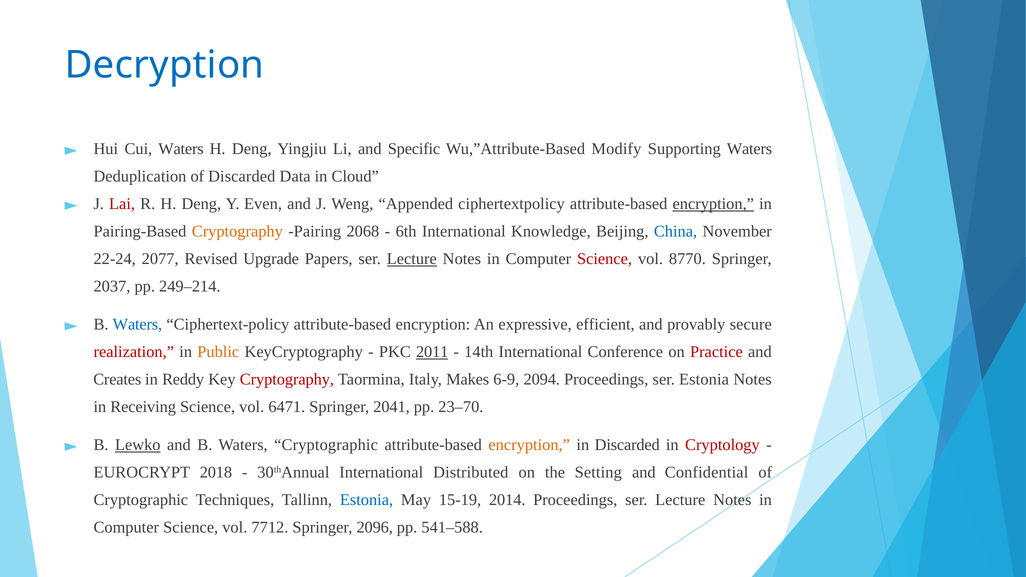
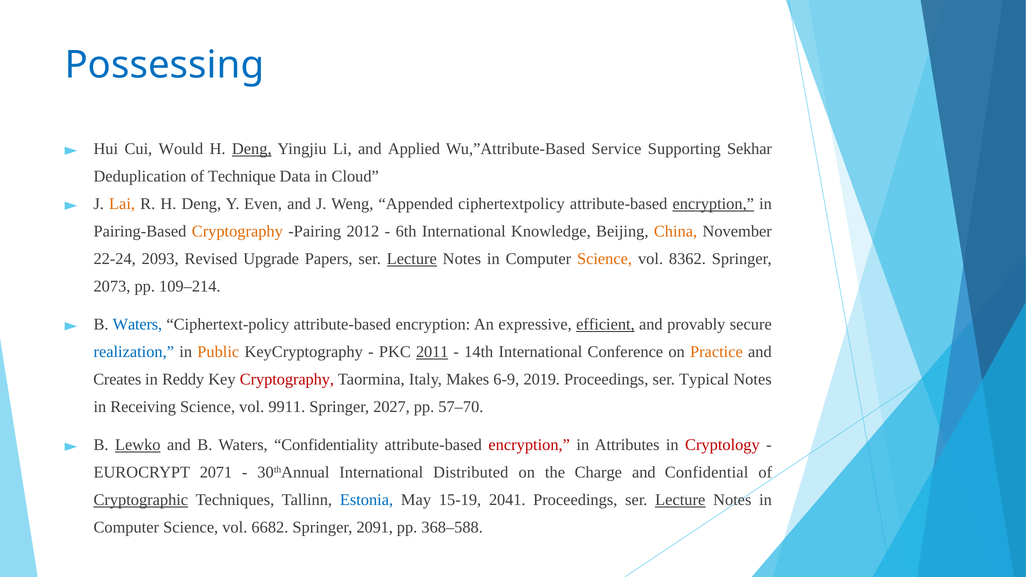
Decryption: Decryption -> Possessing
Cui Waters: Waters -> Would
Deng at (252, 149) underline: none -> present
Specific: Specific -> Applied
Modify: Modify -> Service
Supporting Waters: Waters -> Sekhar
of Discarded: Discarded -> Technique
Lai colour: red -> orange
2068: 2068 -> 2012
China colour: blue -> orange
2077: 2077 -> 2093
Science at (605, 259) colour: red -> orange
8770: 8770 -> 8362
2037: 2037 -> 2073
249–214: 249–214 -> 109–214
efficient underline: none -> present
realization colour: red -> blue
Practice colour: red -> orange
2094: 2094 -> 2019
ser Estonia: Estonia -> Typical
6471: 6471 -> 9911
2041: 2041 -> 2027
23–70: 23–70 -> 57–70
Waters Cryptographic: Cryptographic -> Confidentiality
encryption at (529, 445) colour: orange -> red
in Discarded: Discarded -> Attributes
2018: 2018 -> 2071
Setting: Setting -> Charge
Cryptographic at (141, 500) underline: none -> present
2014: 2014 -> 2041
Lecture at (680, 500) underline: none -> present
7712: 7712 -> 6682
2096: 2096 -> 2091
541–588: 541–588 -> 368–588
